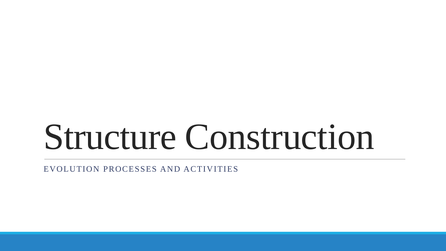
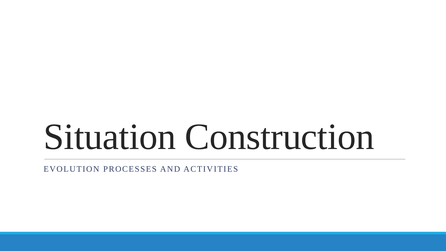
Structure: Structure -> Situation
